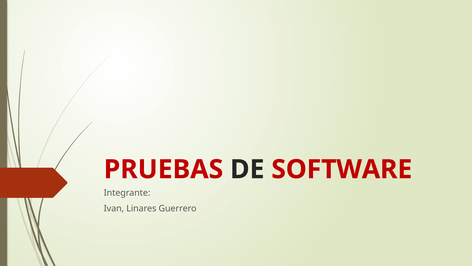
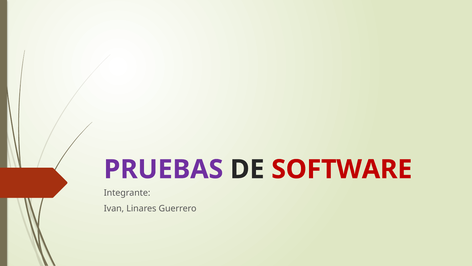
PRUEBAS colour: red -> purple
